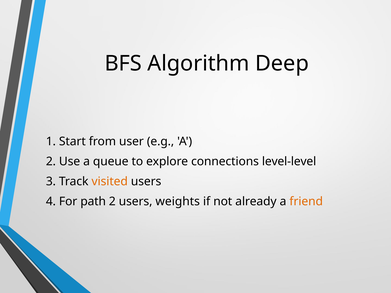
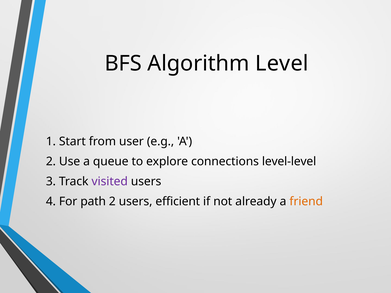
Deep: Deep -> Level
visited colour: orange -> purple
weights: weights -> efficient
